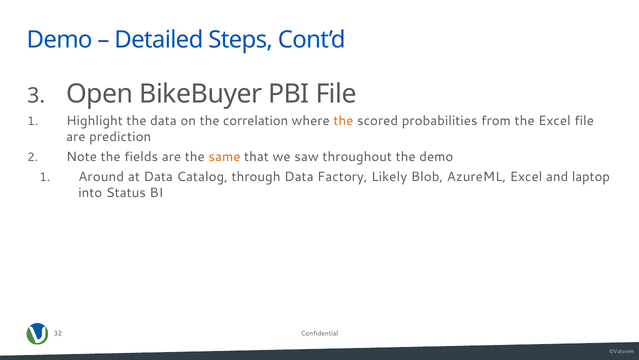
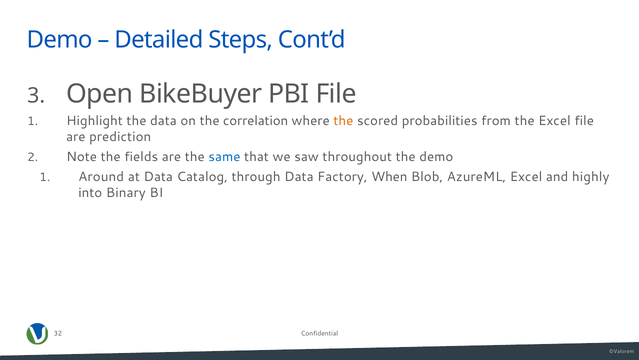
same colour: orange -> blue
Likely: Likely -> When
laptop: laptop -> highly
Status: Status -> Binary
